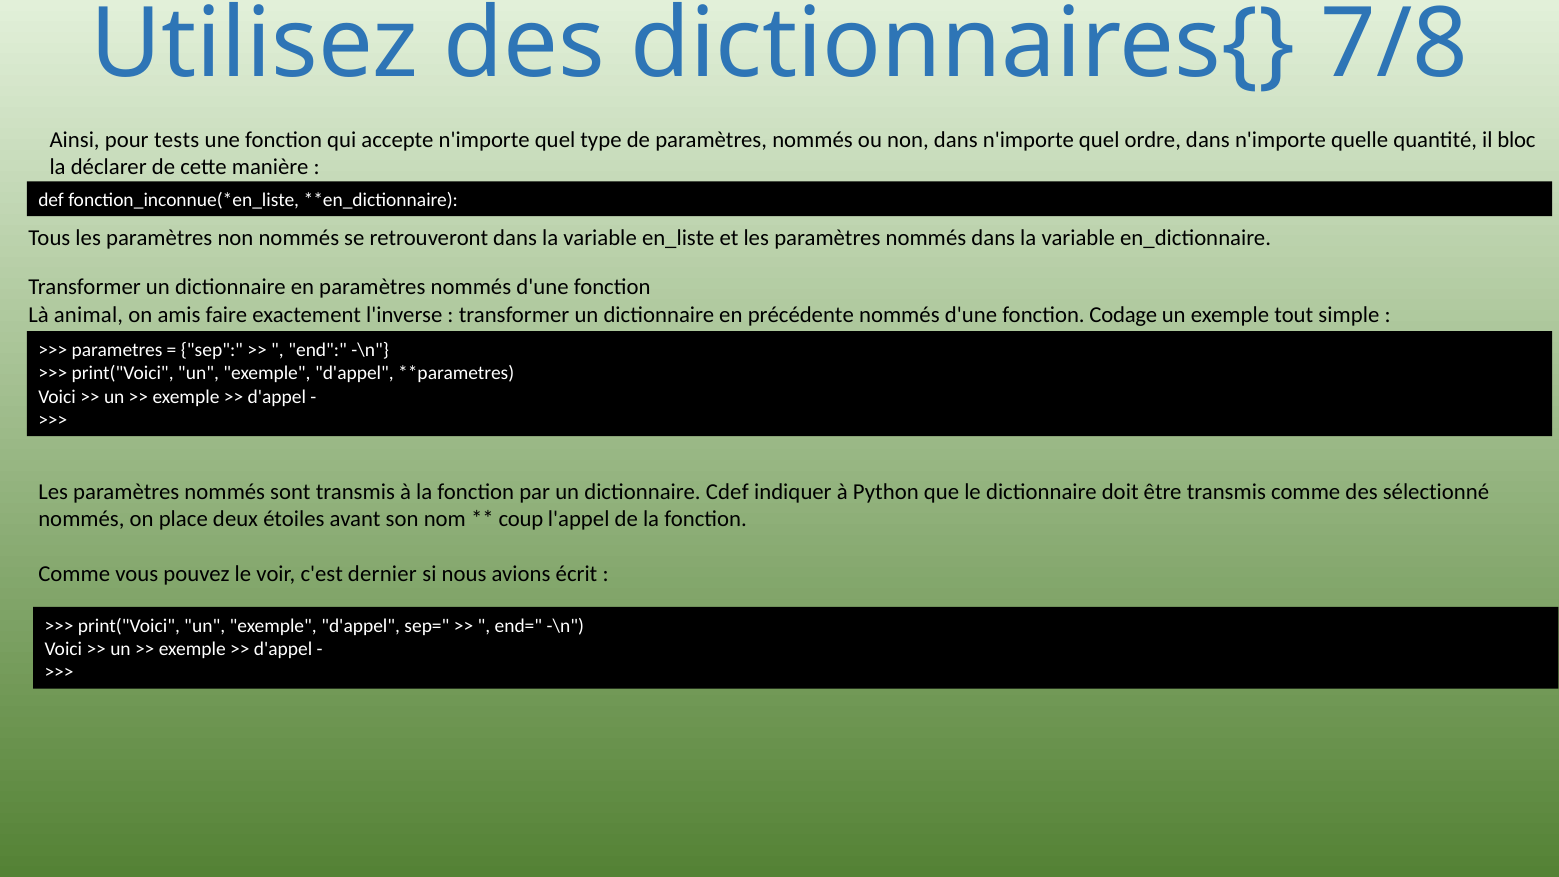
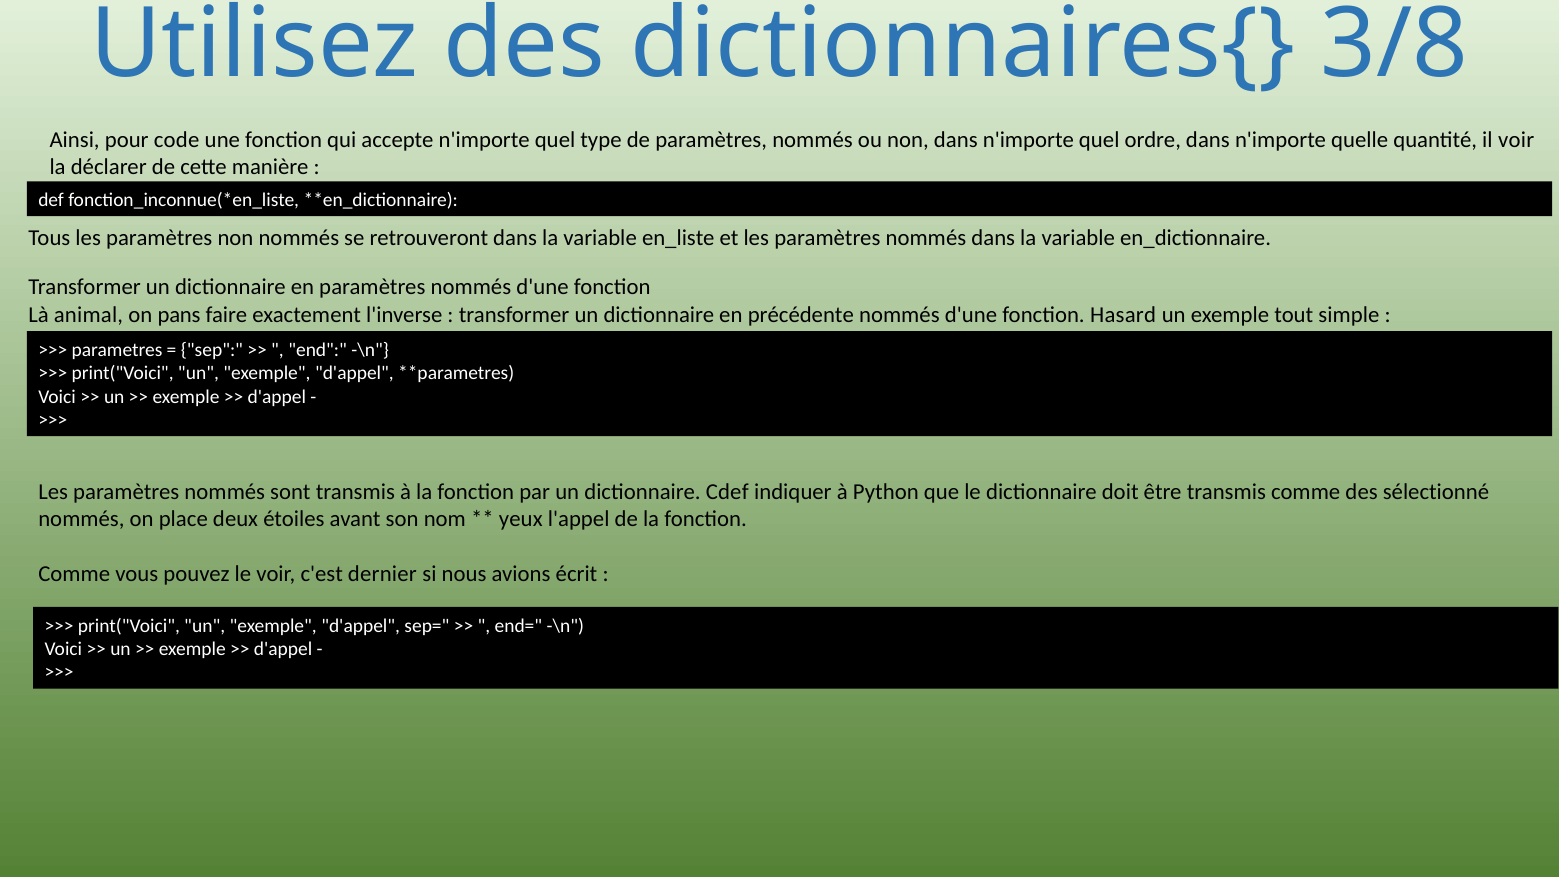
7/8: 7/8 -> 3/8
tests: tests -> code
il bloc: bloc -> voir
amis: amis -> pans
Codage: Codage -> Hasard
coup: coup -> yeux
